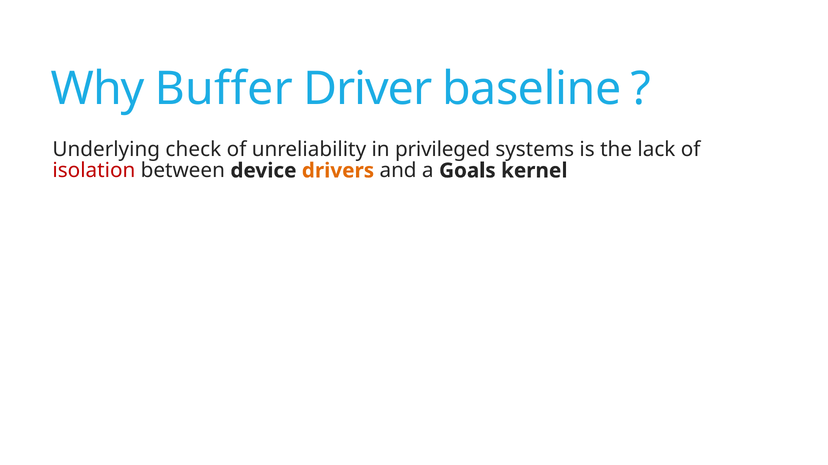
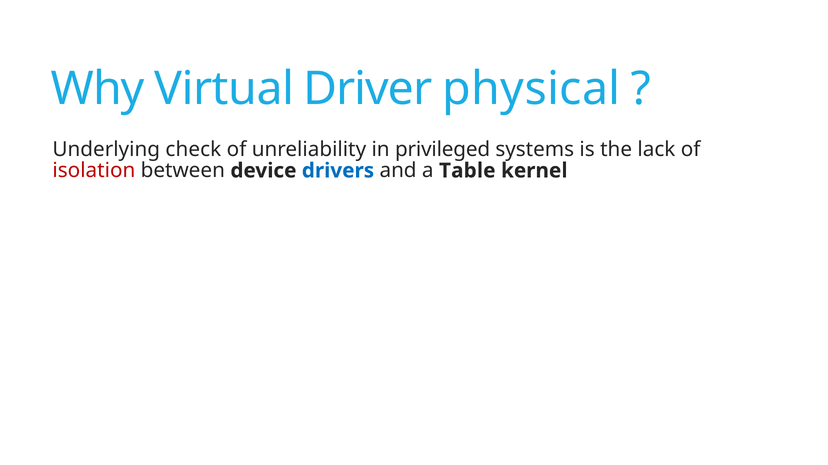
Buffer: Buffer -> Virtual
baseline: baseline -> physical
drivers colour: orange -> blue
Goals: Goals -> Table
